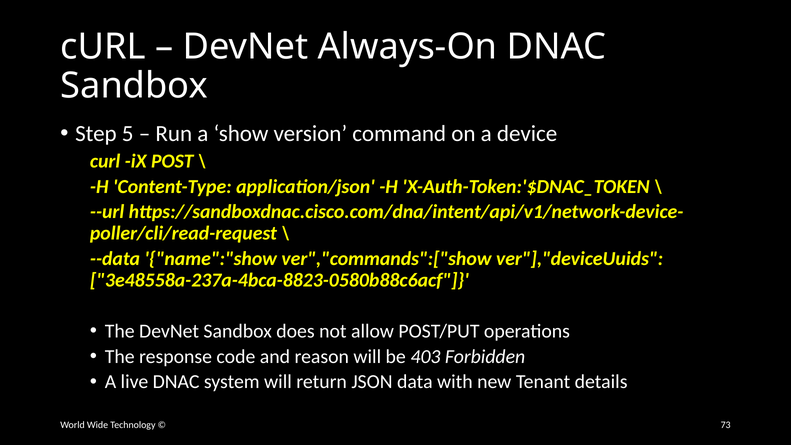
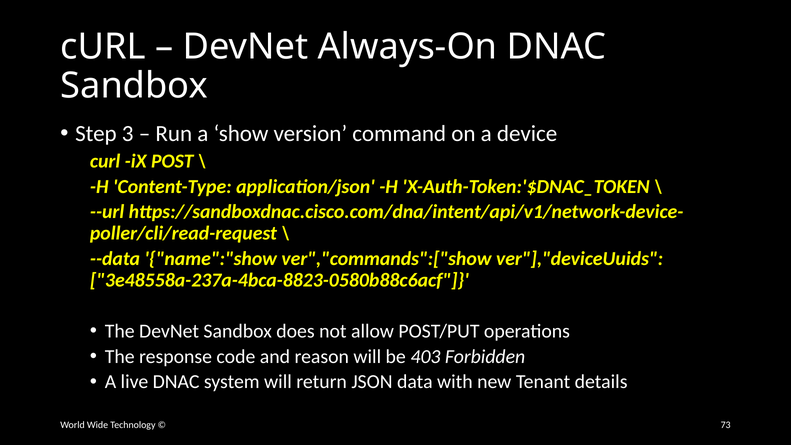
5: 5 -> 3
